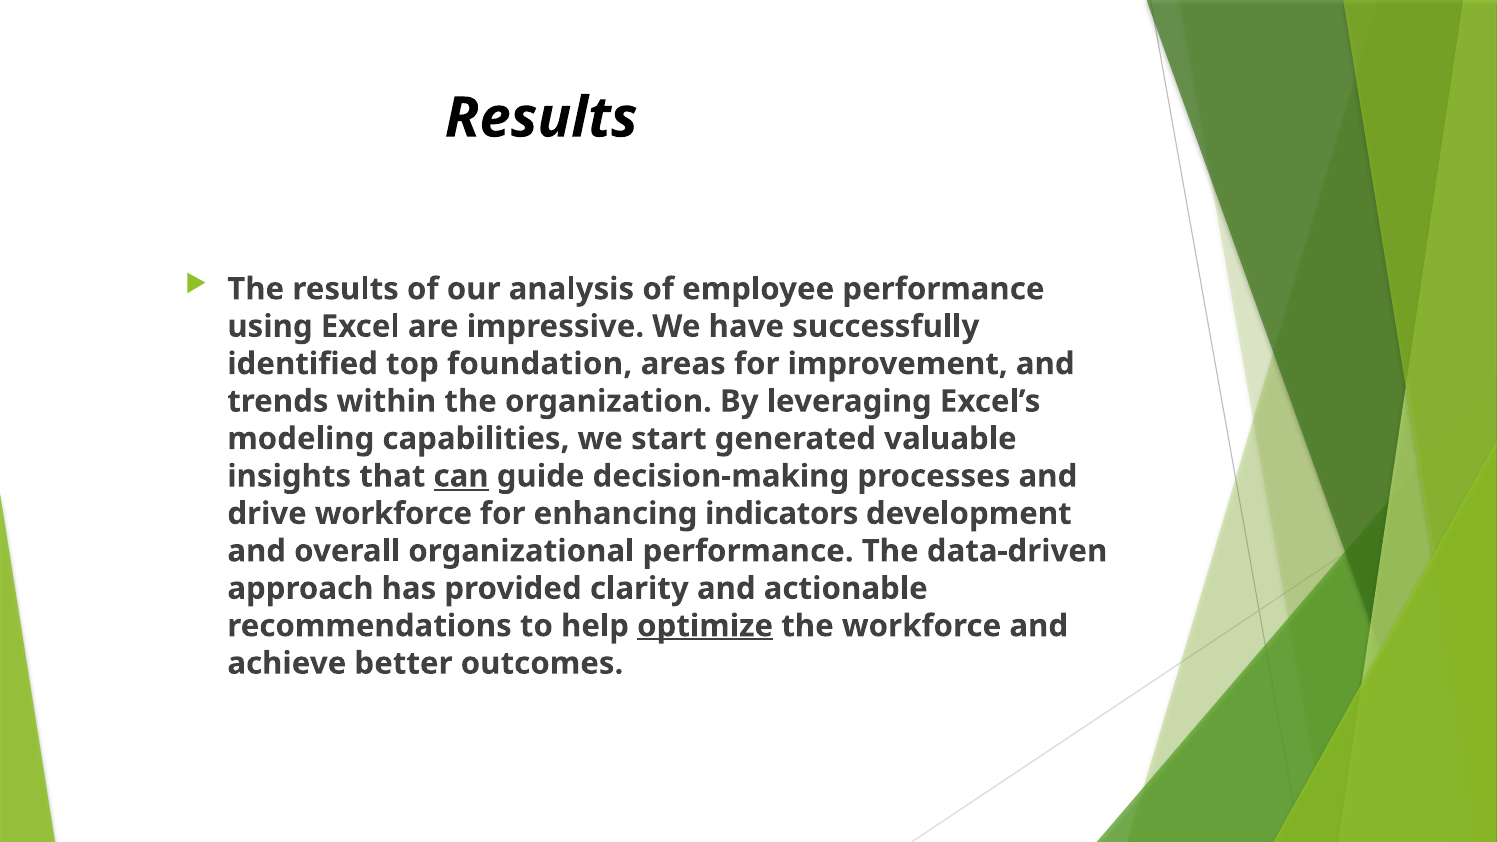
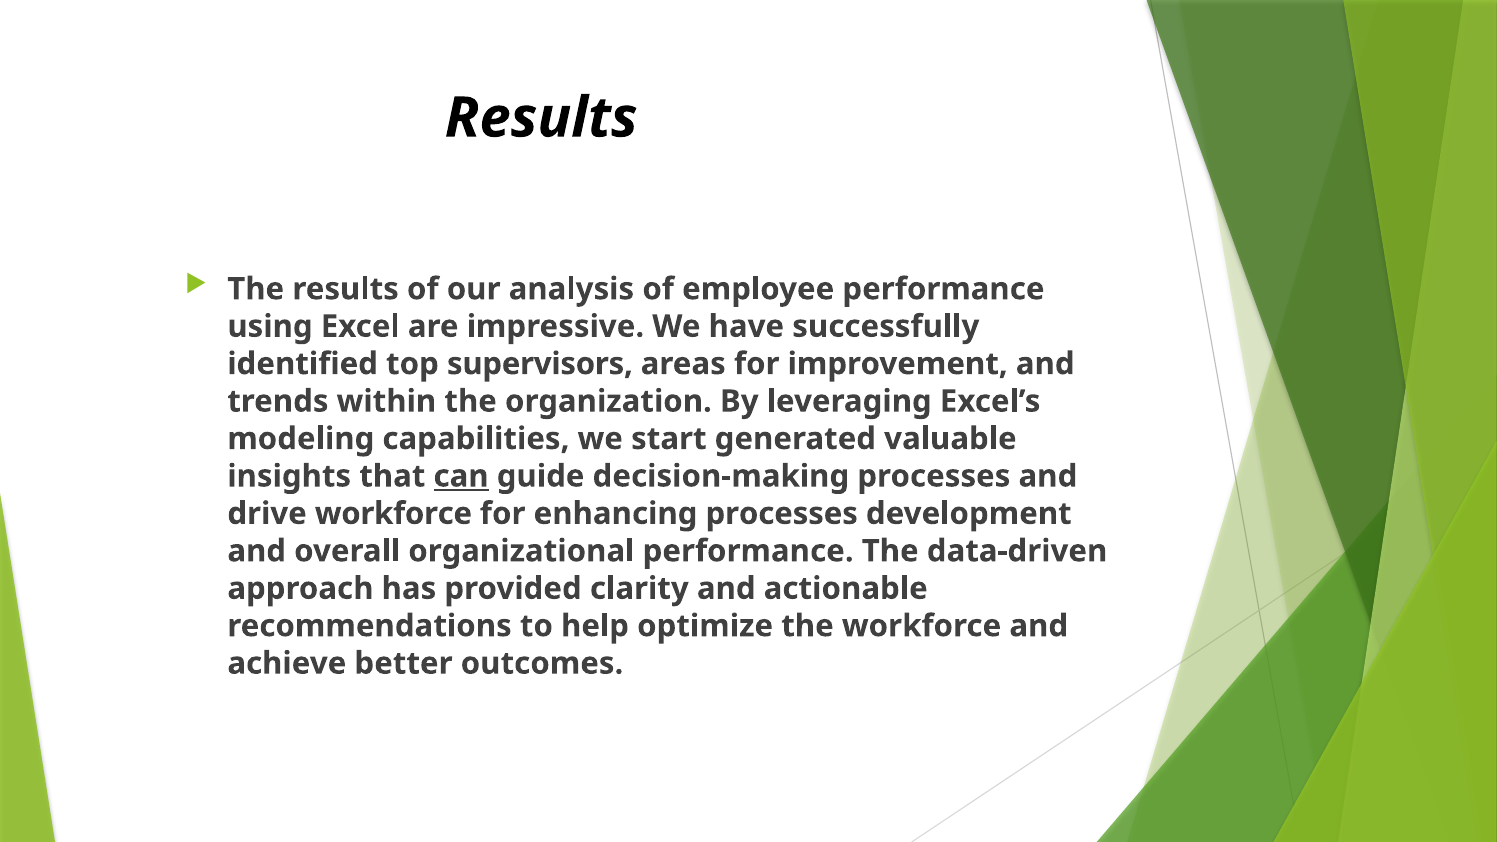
foundation: foundation -> supervisors
enhancing indicators: indicators -> processes
optimize underline: present -> none
